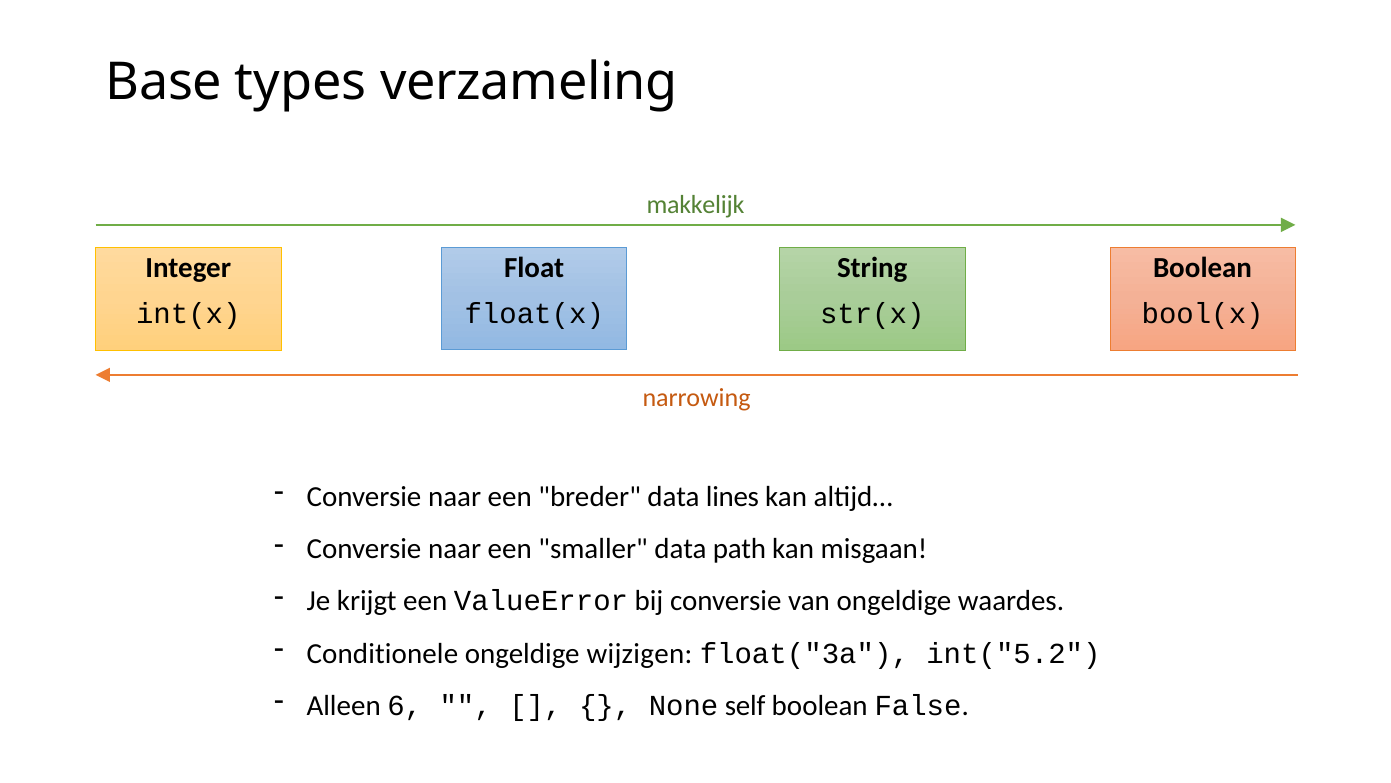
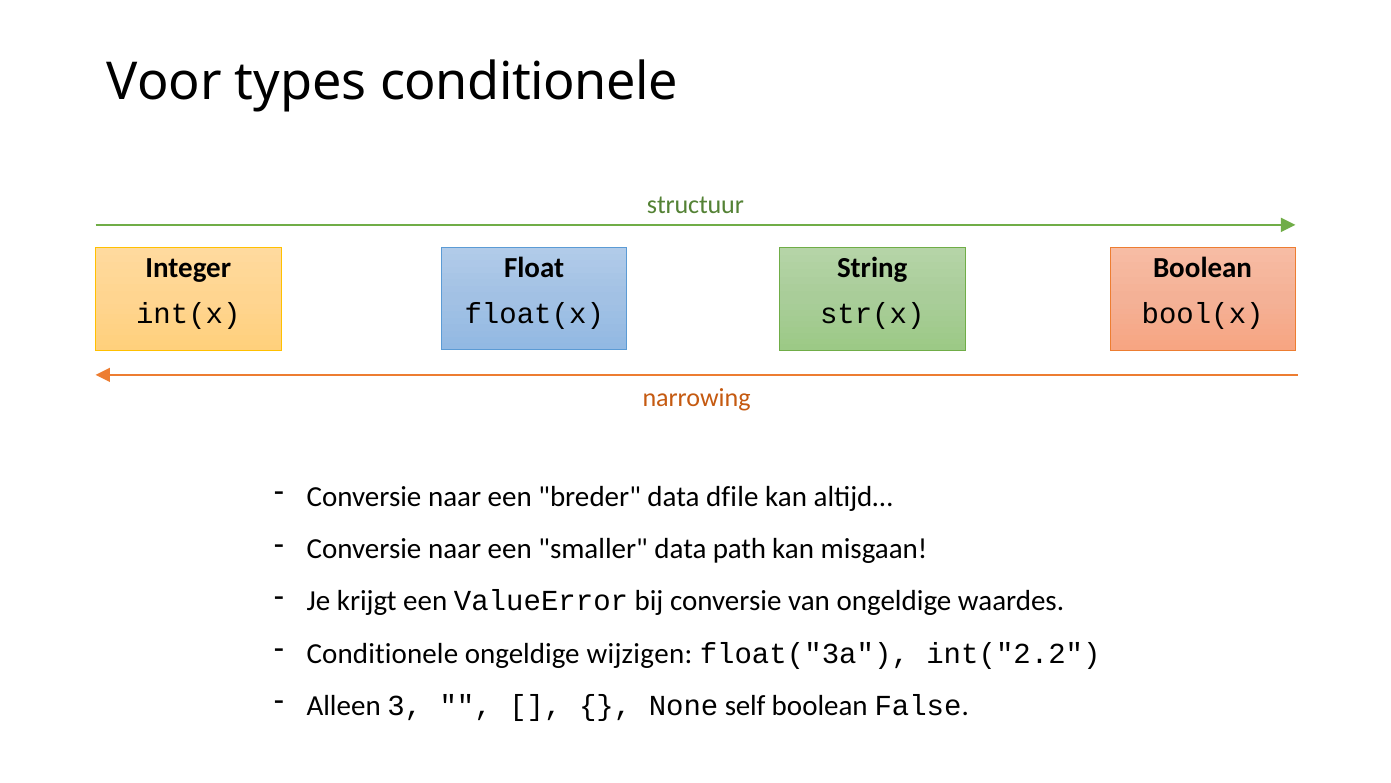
Base: Base -> Voor
types verzameling: verzameling -> conditionele
makkelijk: makkelijk -> structuur
lines: lines -> dfile
int("5.2: int("5.2 -> int("2.2
6: 6 -> 3
